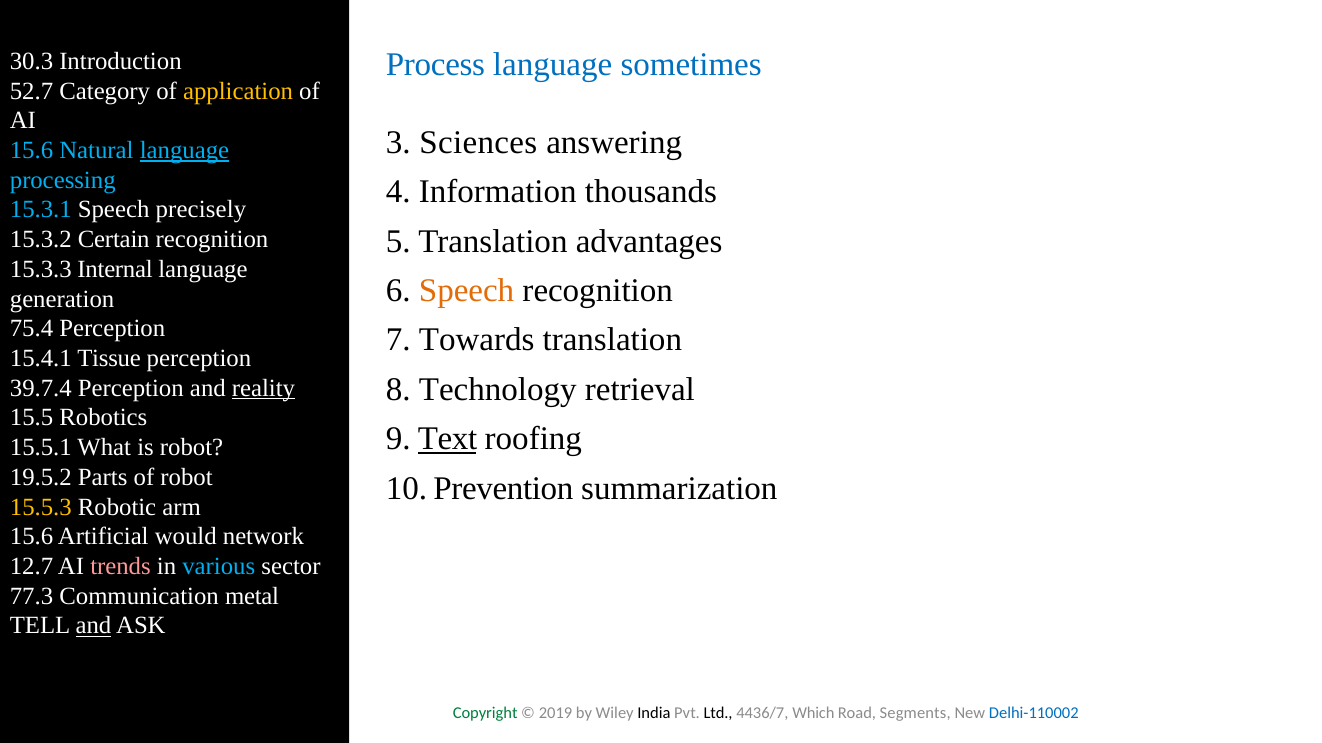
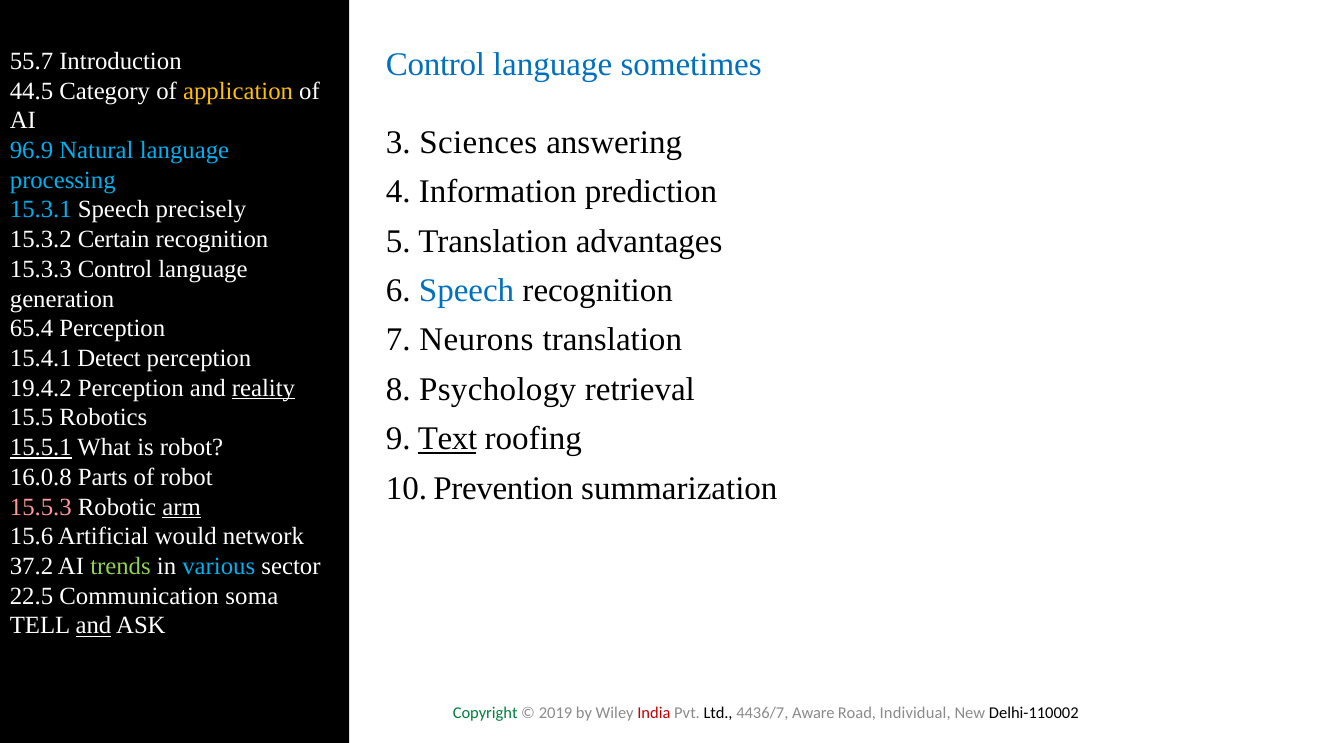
30.3: 30.3 -> 55.7
Process at (435, 65): Process -> Control
52.7: 52.7 -> 44.5
15.6 at (32, 150): 15.6 -> 96.9
language at (184, 150) underline: present -> none
thousands: thousands -> prediction
15.3.3 Internal: Internal -> Control
Speech at (467, 291) colour: orange -> blue
75.4: 75.4 -> 65.4
Towards: Towards -> Neurons
Tissue: Tissue -> Detect
Technology: Technology -> Psychology
39.7.4: 39.7.4 -> 19.4.2
15.5.1 underline: none -> present
19.5.2: 19.5.2 -> 16.0.8
15.5.3 colour: yellow -> pink
arm underline: none -> present
12.7: 12.7 -> 37.2
trends colour: pink -> light green
77.3: 77.3 -> 22.5
metal: metal -> soma
India colour: black -> red
Which: Which -> Aware
Segments: Segments -> Individual
Delhi-110002 colour: blue -> black
